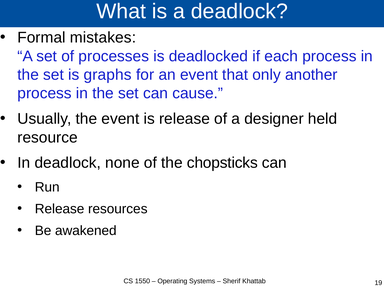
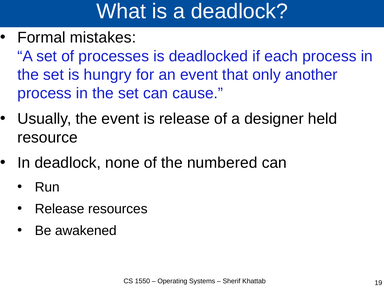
graphs: graphs -> hungry
chopsticks: chopsticks -> numbered
